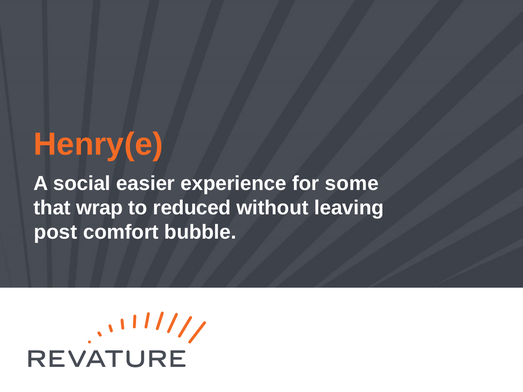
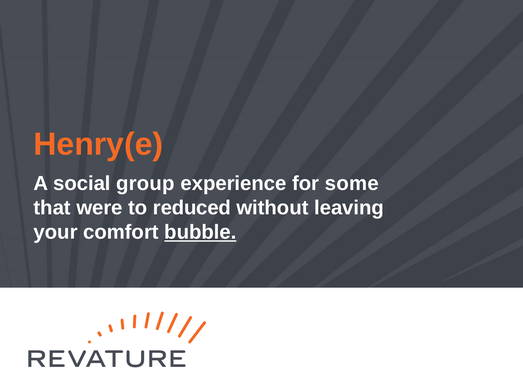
easier: easier -> group
wrap: wrap -> were
post: post -> your
bubble underline: none -> present
